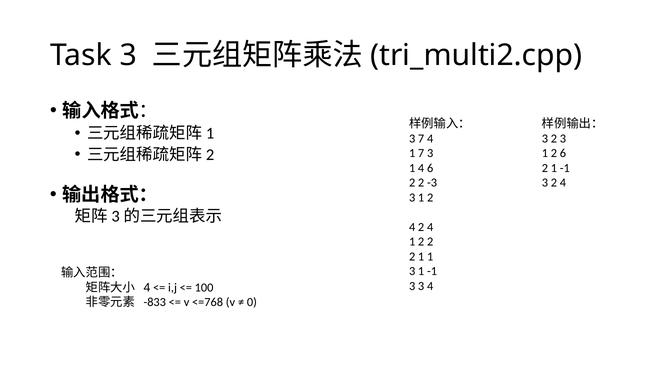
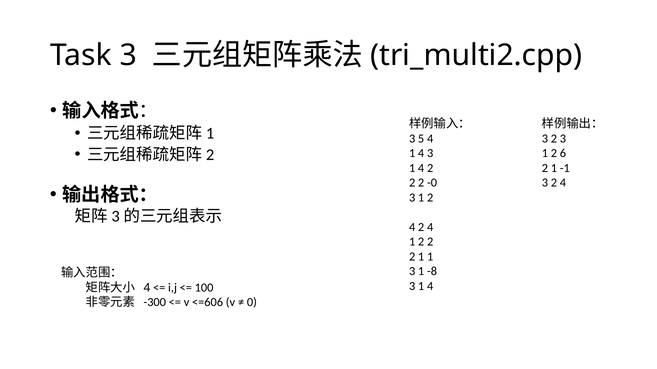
3 7: 7 -> 5
7 at (421, 154): 7 -> 4
1 4 6: 6 -> 2
-3: -3 -> -0
3 1 -1: -1 -> -8
3 at (421, 287): 3 -> 1
-833: -833 -> -300
<=768: <=768 -> <=606
